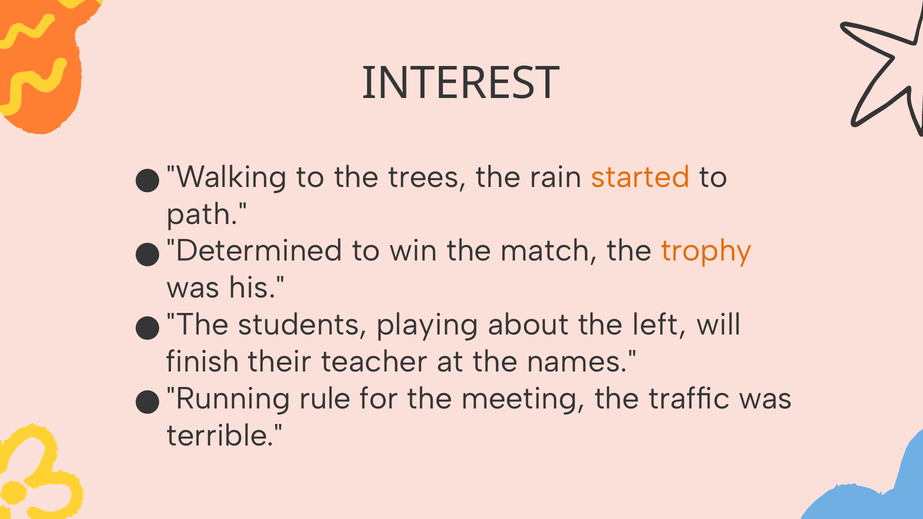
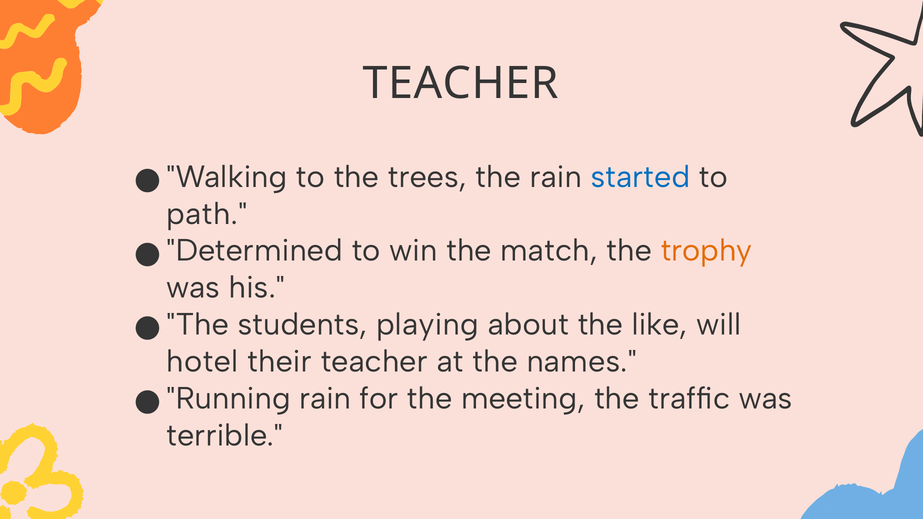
INTEREST at (461, 83): INTEREST -> TEACHER
started colour: orange -> blue
left: left -> like
finish: finish -> hotel
rule at (325, 399): rule -> rain
